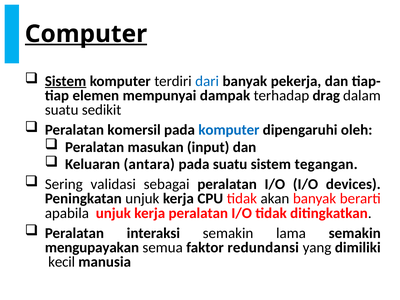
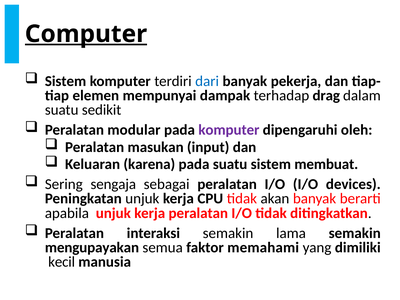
Sistem at (66, 81) underline: present -> none
komersil: komersil -> modular
komputer at (229, 130) colour: blue -> purple
antara: antara -> karena
tegangan: tegangan -> membuat
validasi: validasi -> sengaja
redundansi: redundansi -> memahami
